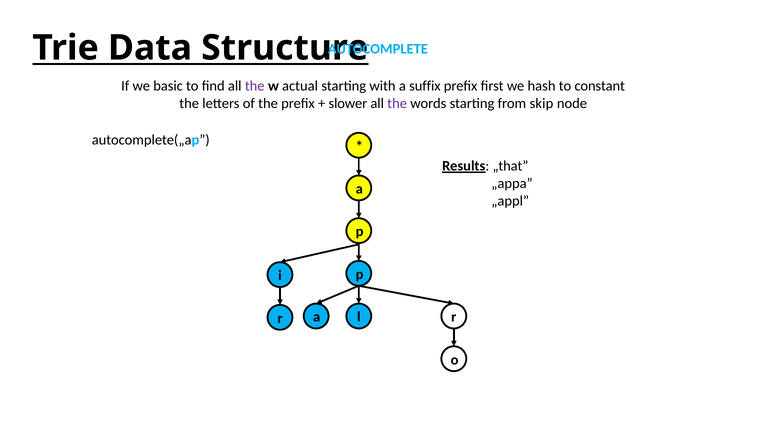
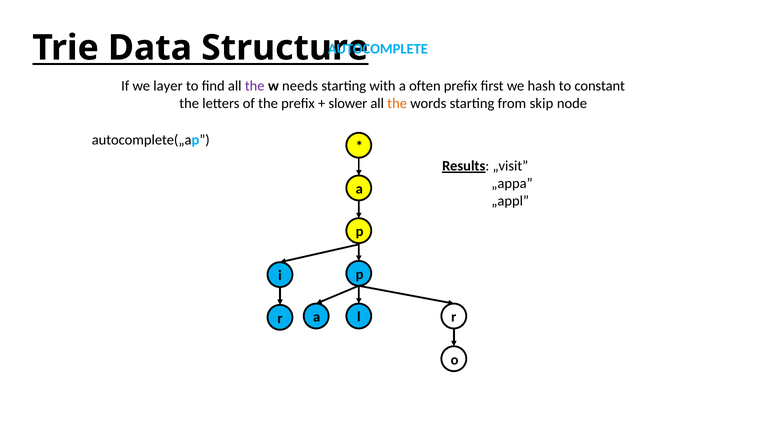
basic: basic -> layer
actual: actual -> needs
suffix: suffix -> often
the at (397, 103) colour: purple -> orange
„that: „that -> „visit
